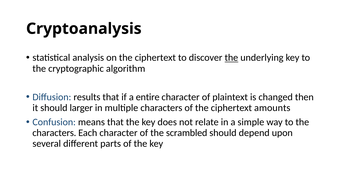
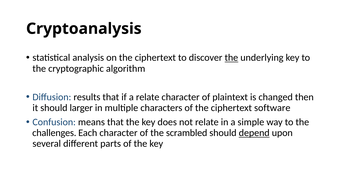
a entire: entire -> relate
amounts: amounts -> software
characters at (54, 133): characters -> challenges
depend underline: none -> present
